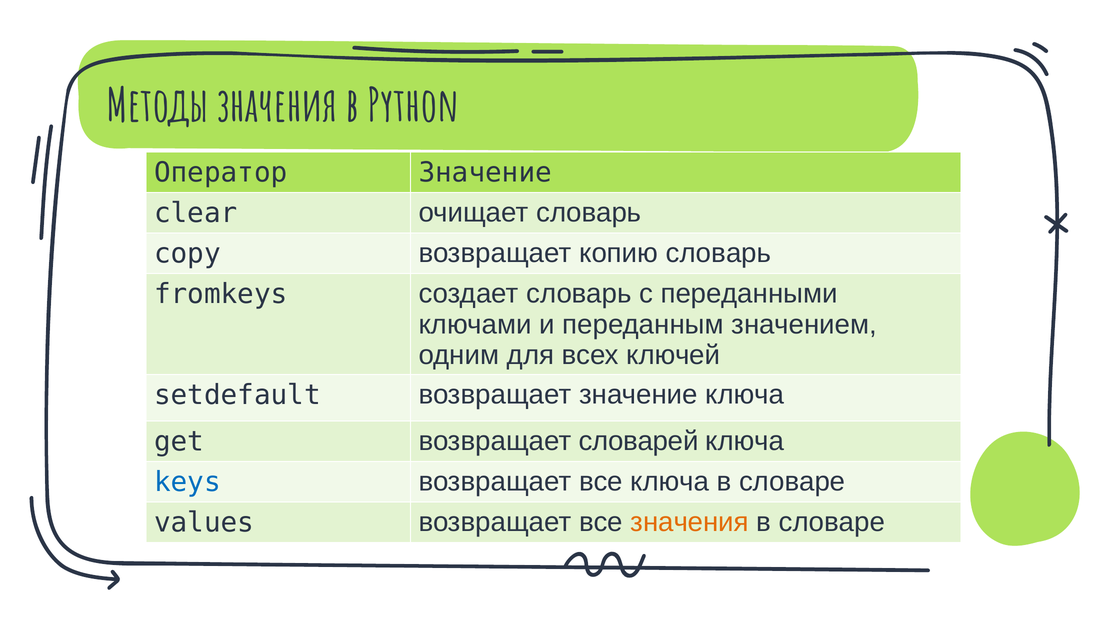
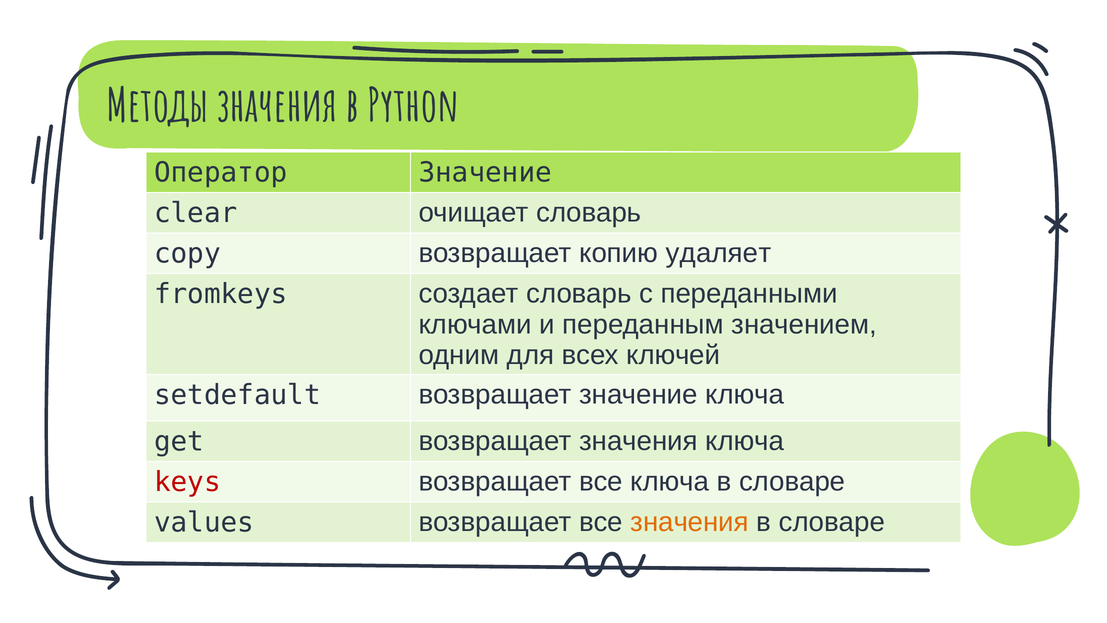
копию словарь: словарь -> удаляет
возвращает словарей: словарей -> значения
keys colour: blue -> red
